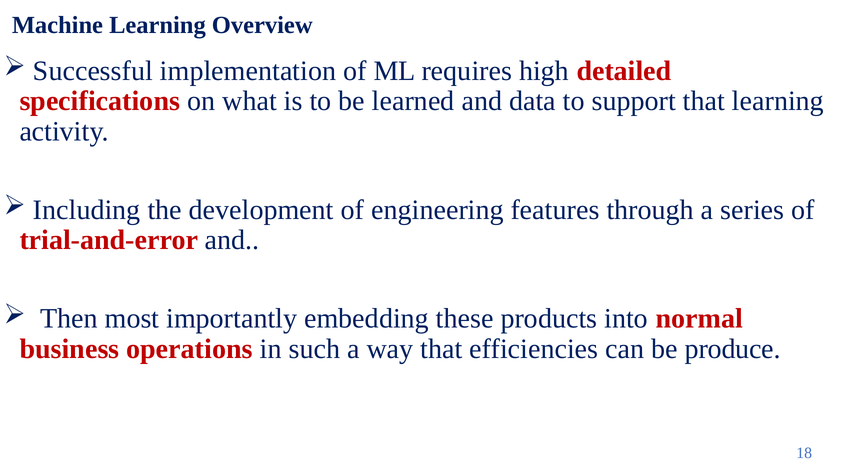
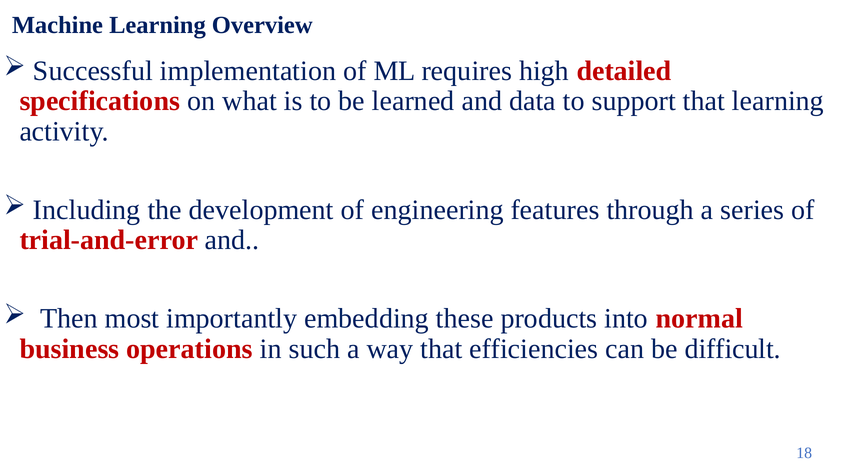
produce: produce -> difficult
